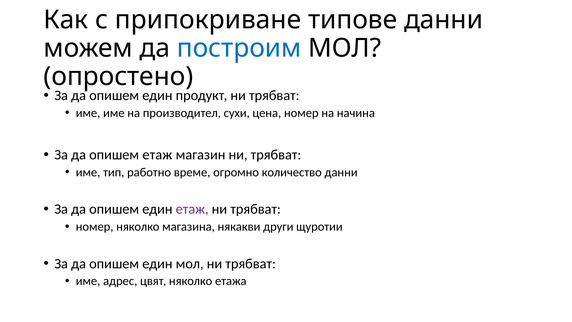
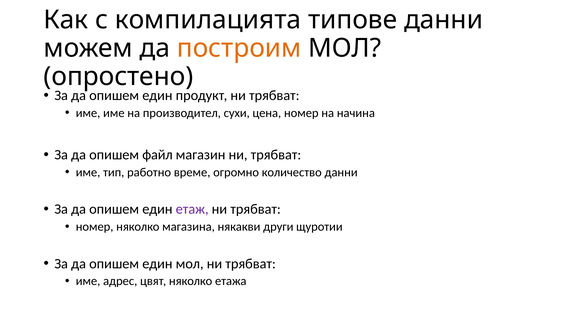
припокриване: припокриване -> компилацията
построим colour: blue -> orange
опишем етаж: етаж -> файл
